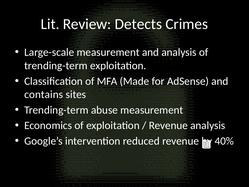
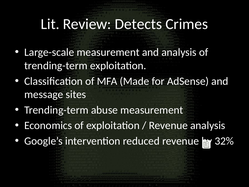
contains: contains -> message
40%: 40% -> 32%
